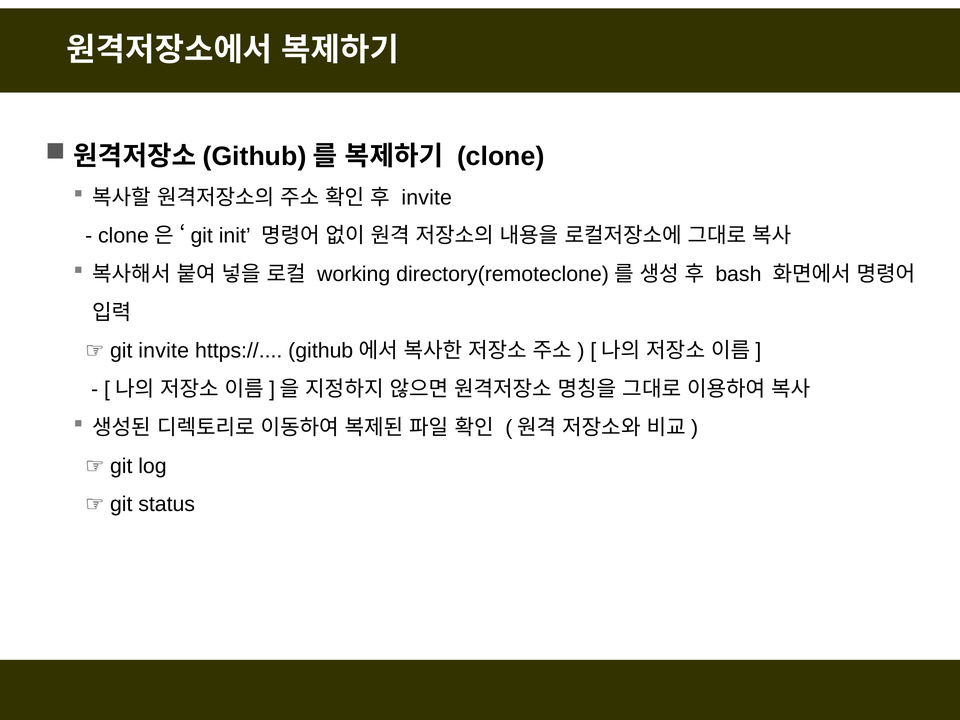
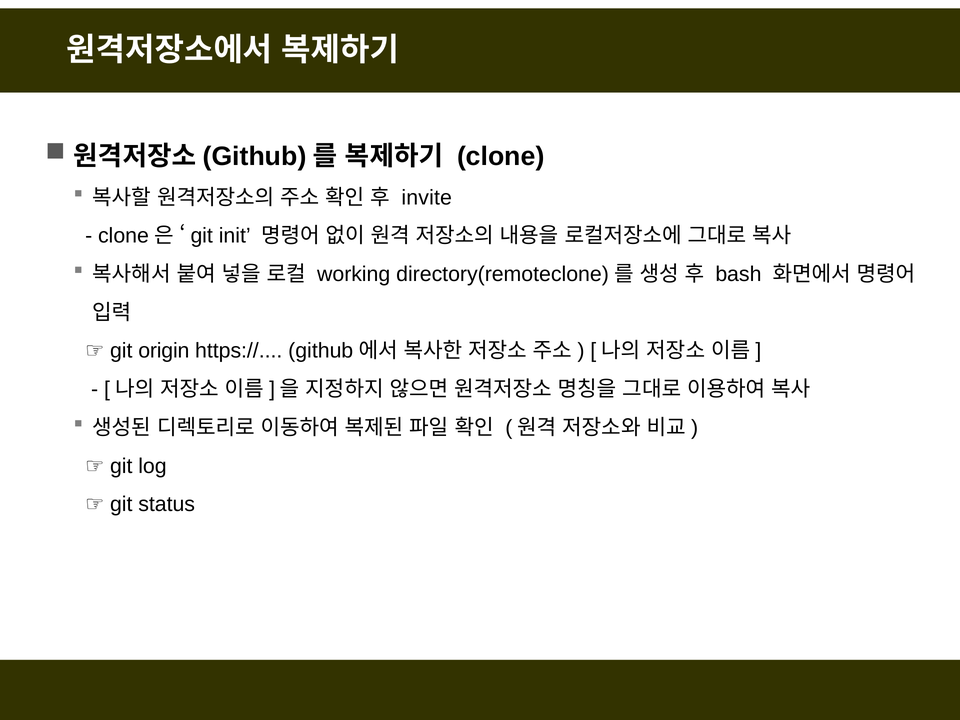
git invite: invite -> origin
